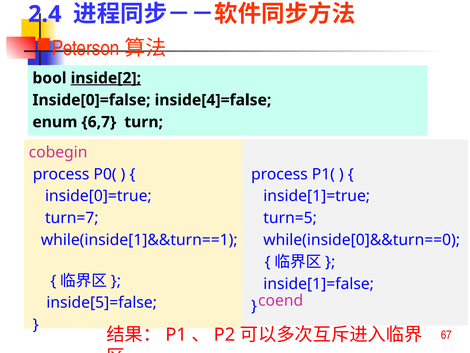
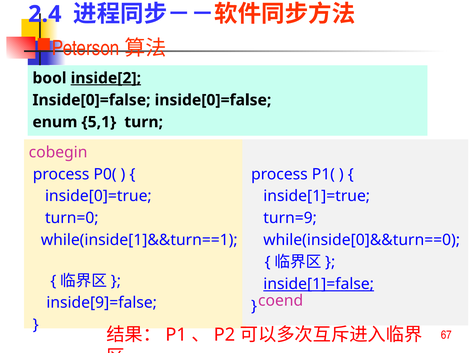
Inside[0]=false inside[4]=false: inside[4]=false -> inside[0]=false
6,7: 6,7 -> 5,1
turn=7: turn=7 -> turn=0
turn=5: turn=5 -> turn=9
inside[1]=false underline: none -> present
inside[5]=false: inside[5]=false -> inside[9]=false
